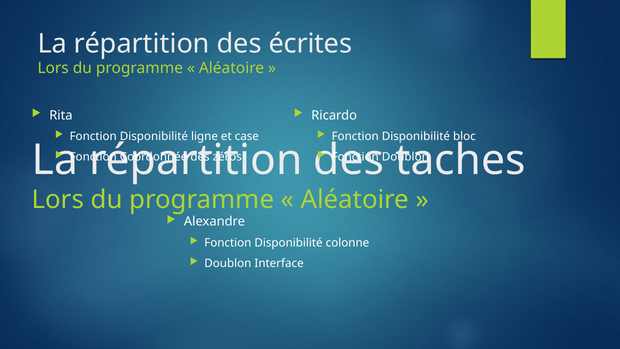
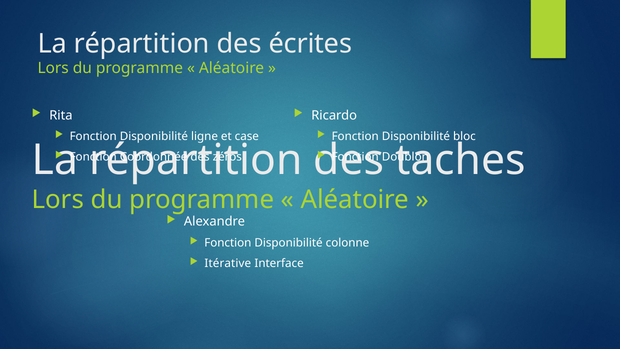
Doublon at (228, 263): Doublon -> Itérative
